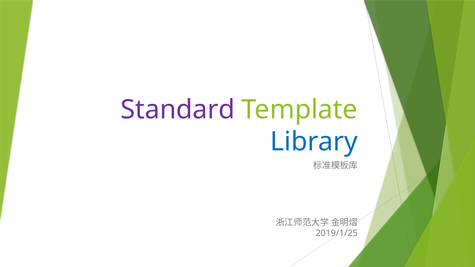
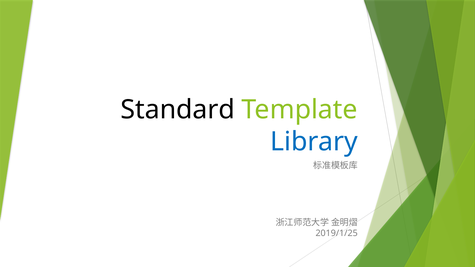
Standard colour: purple -> black
